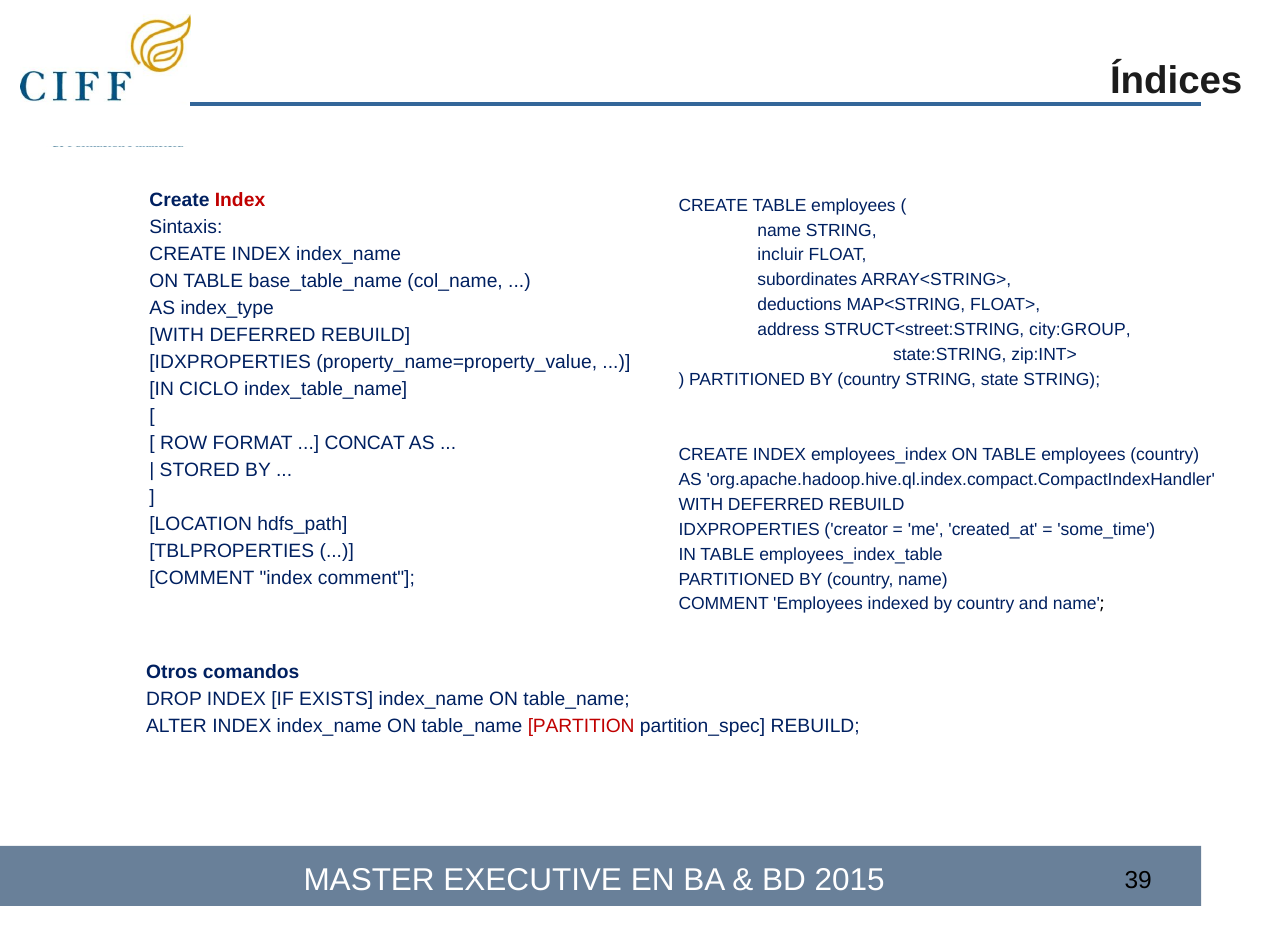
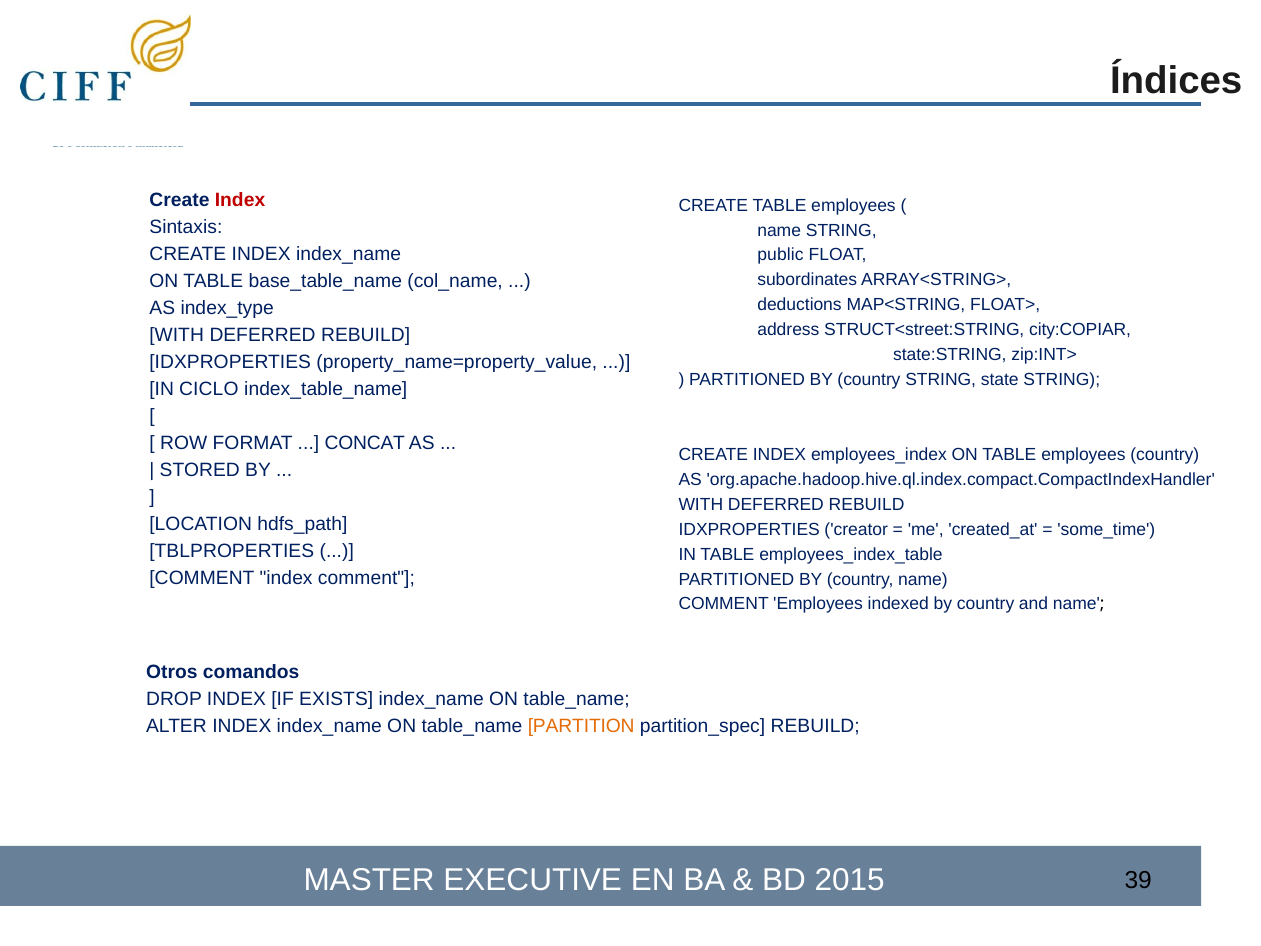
incluir: incluir -> public
city:GROUP: city:GROUP -> city:COPIAR
PARTITION colour: red -> orange
